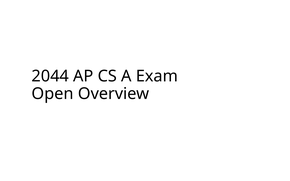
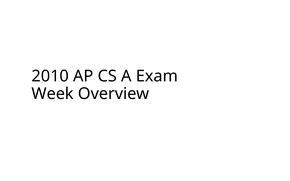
2044: 2044 -> 2010
Open: Open -> Week
